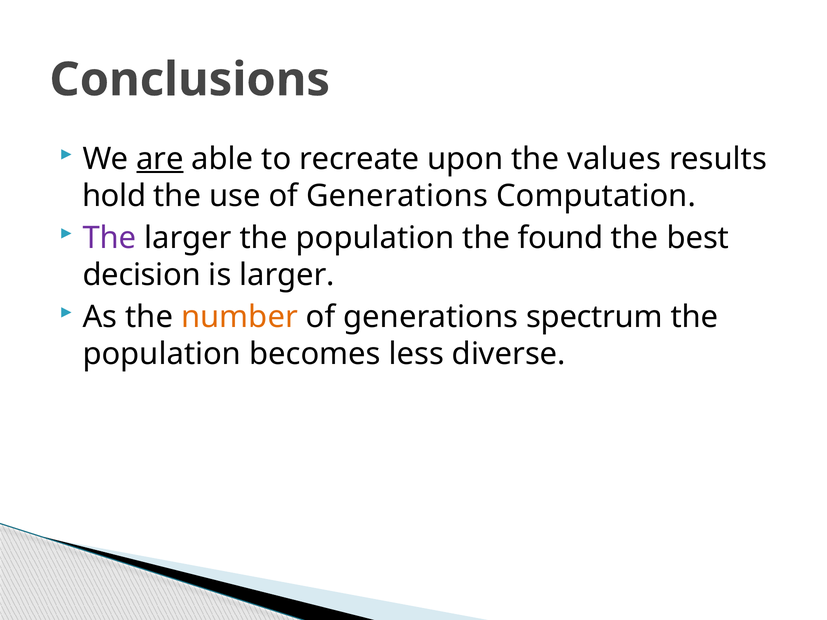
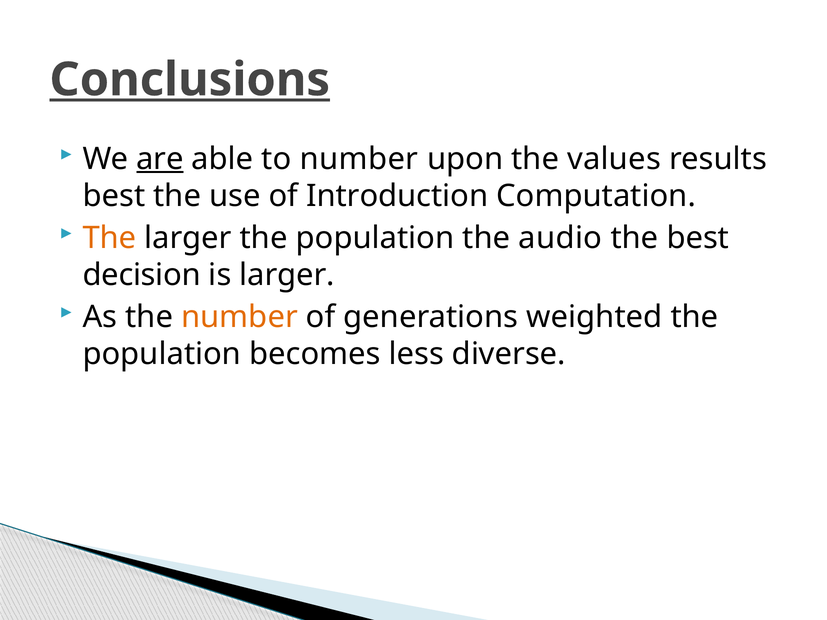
Conclusions underline: none -> present
to recreate: recreate -> number
hold at (114, 196): hold -> best
use of Generations: Generations -> Introduction
The at (110, 238) colour: purple -> orange
found: found -> audio
spectrum: spectrum -> weighted
